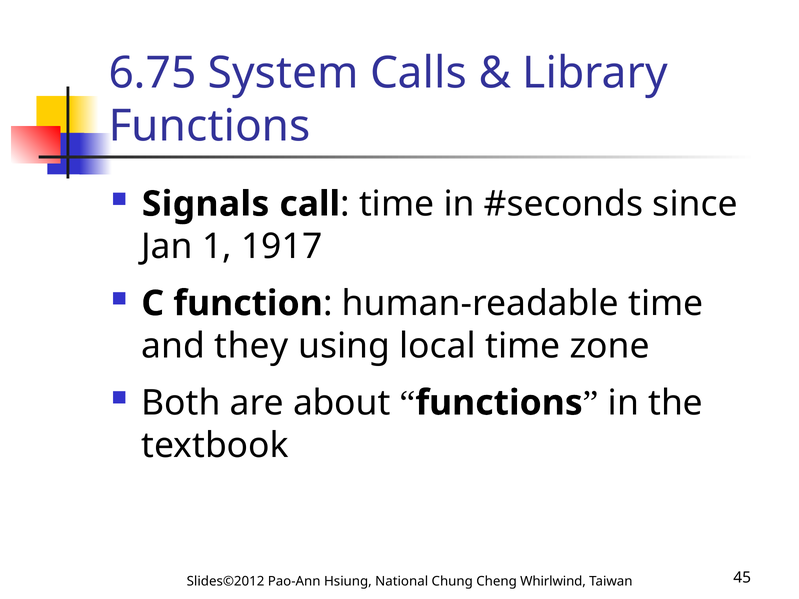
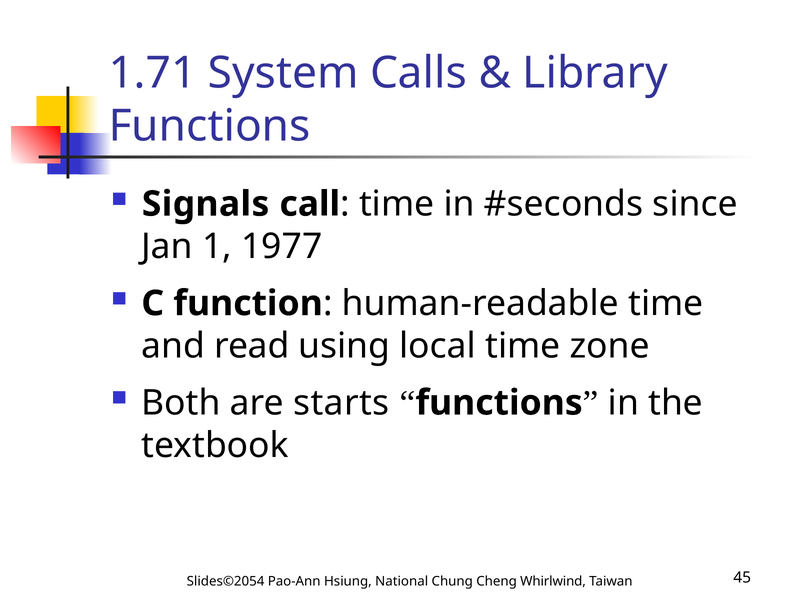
6.75: 6.75 -> 1.71
1917: 1917 -> 1977
they: they -> read
about: about -> starts
Slides©2012: Slides©2012 -> Slides©2054
